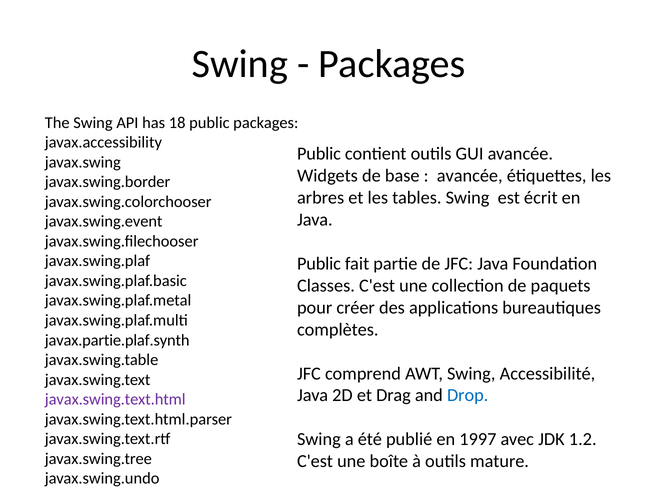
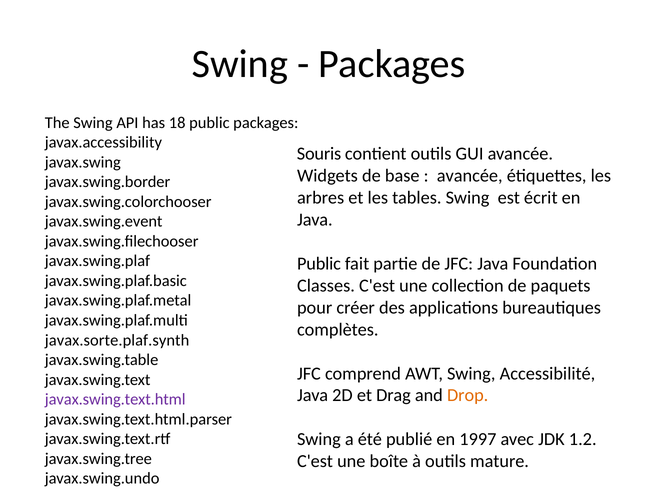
Public at (319, 154): Public -> Souris
javax.partie.plaf.synth: javax.partie.plaf.synth -> javax.sorte.plaf.synth
Drop colour: blue -> orange
